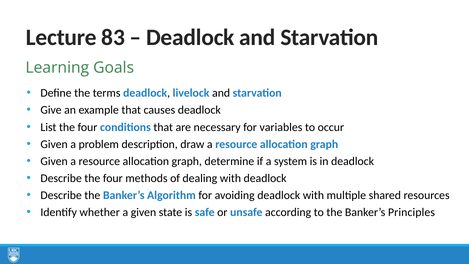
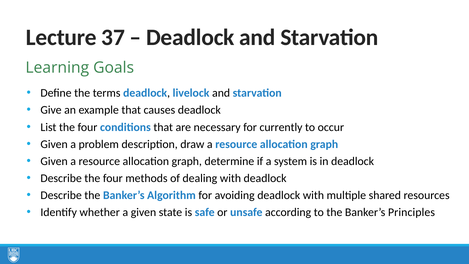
83: 83 -> 37
variables: variables -> currently
